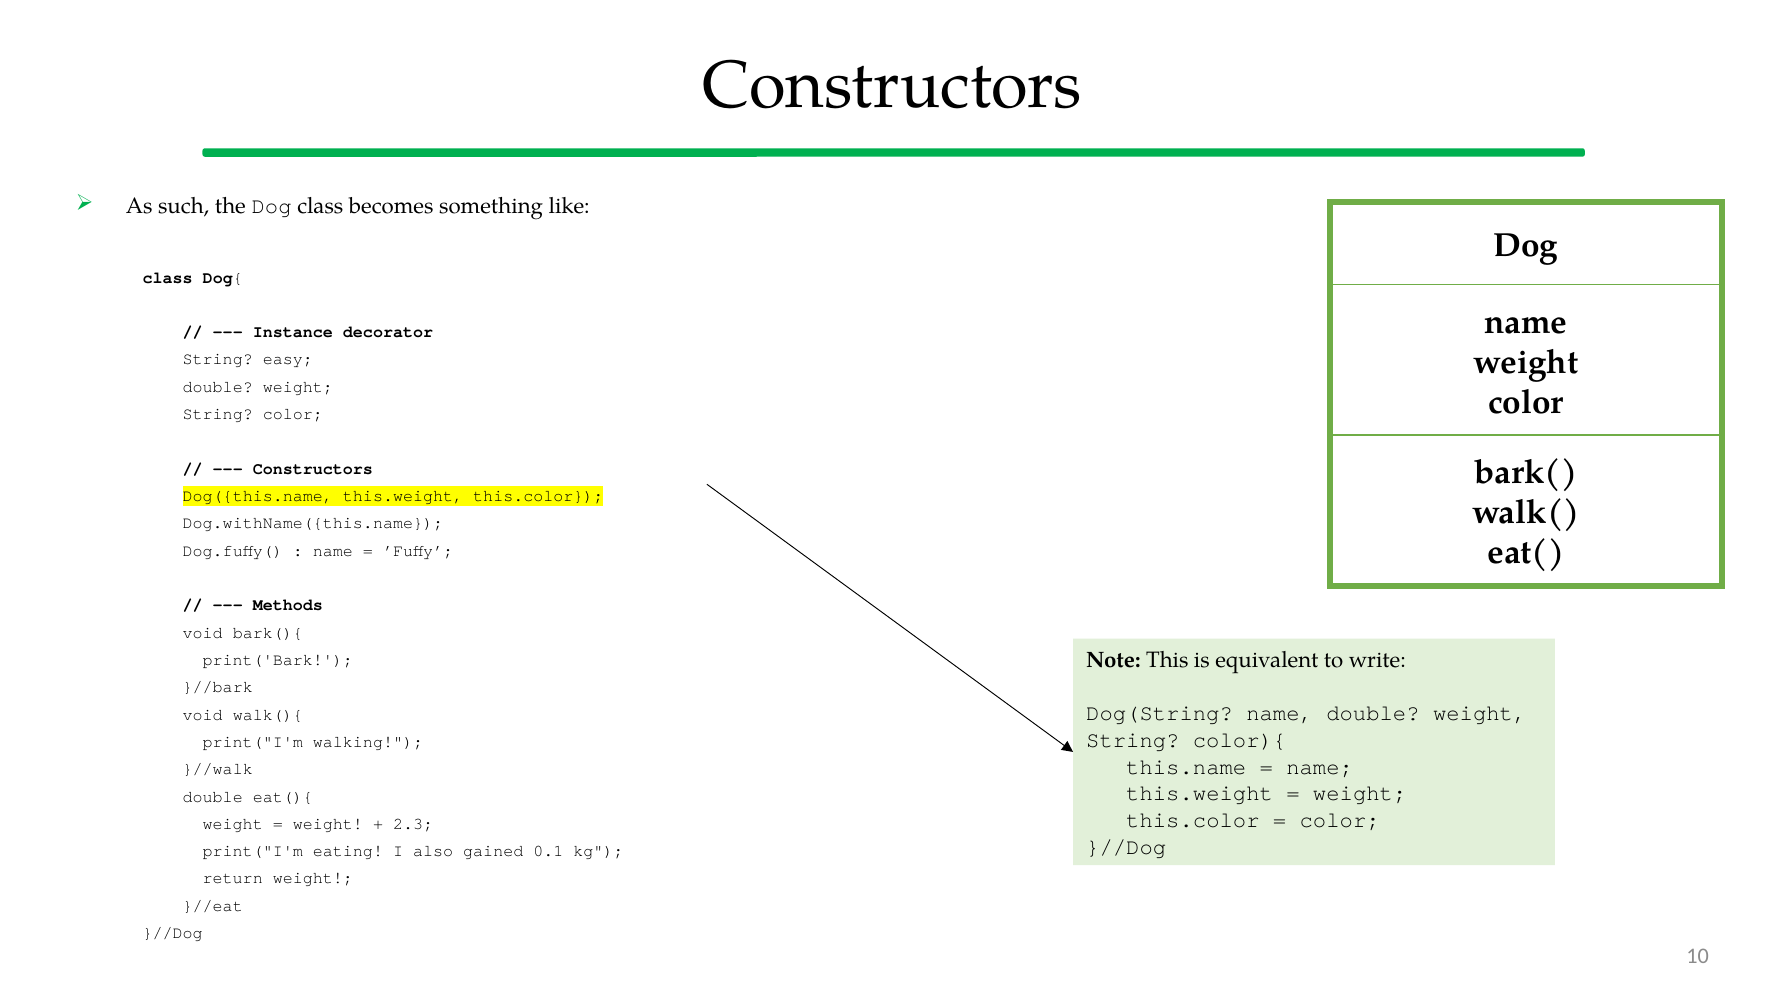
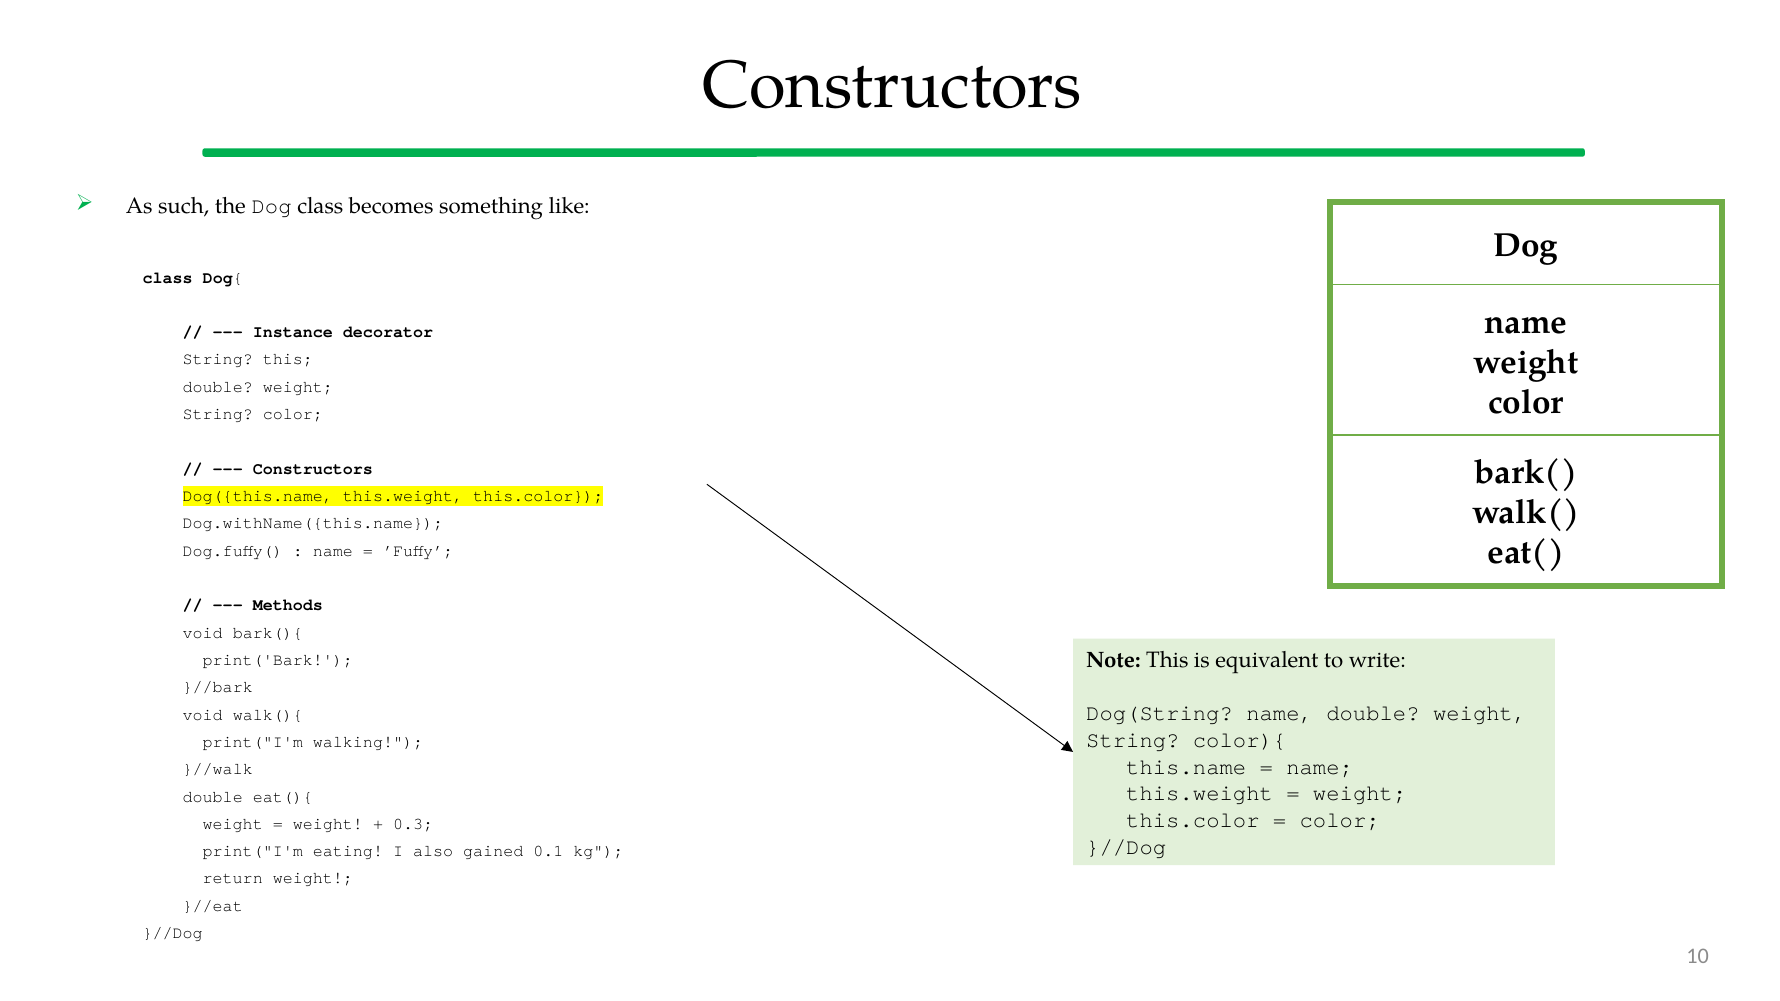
String easy: easy -> this
2.3: 2.3 -> 0.3
